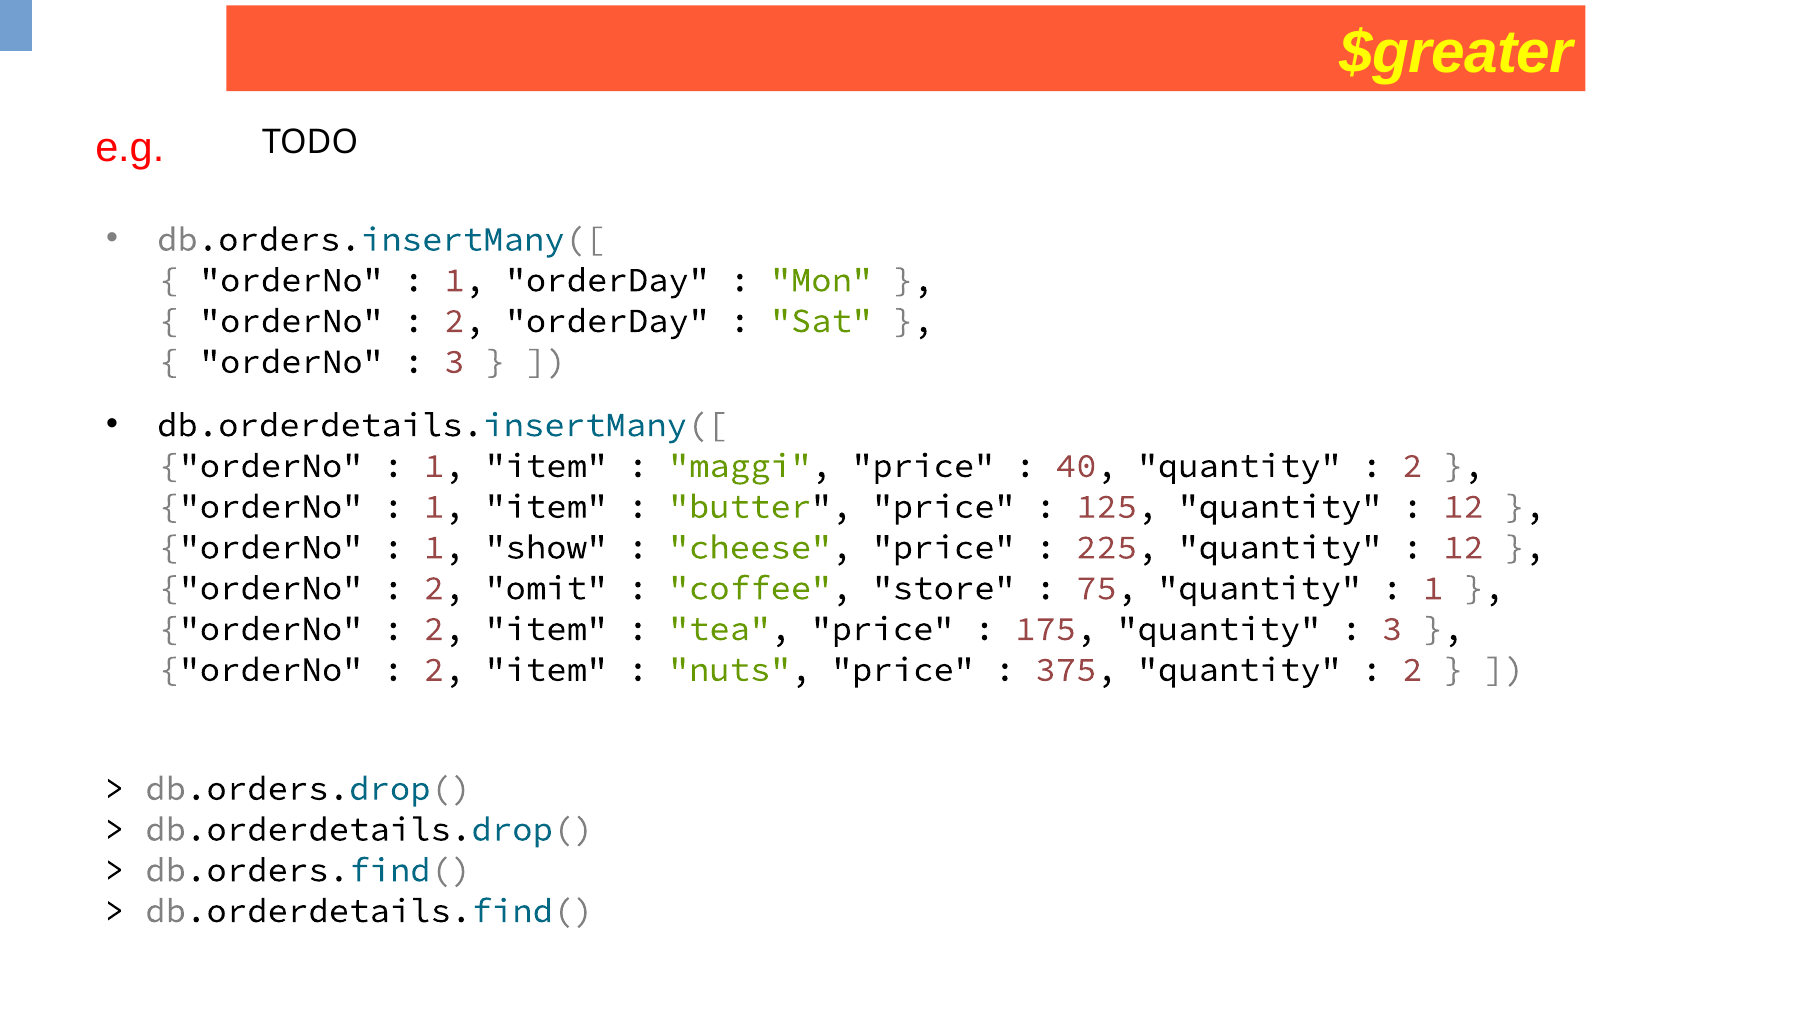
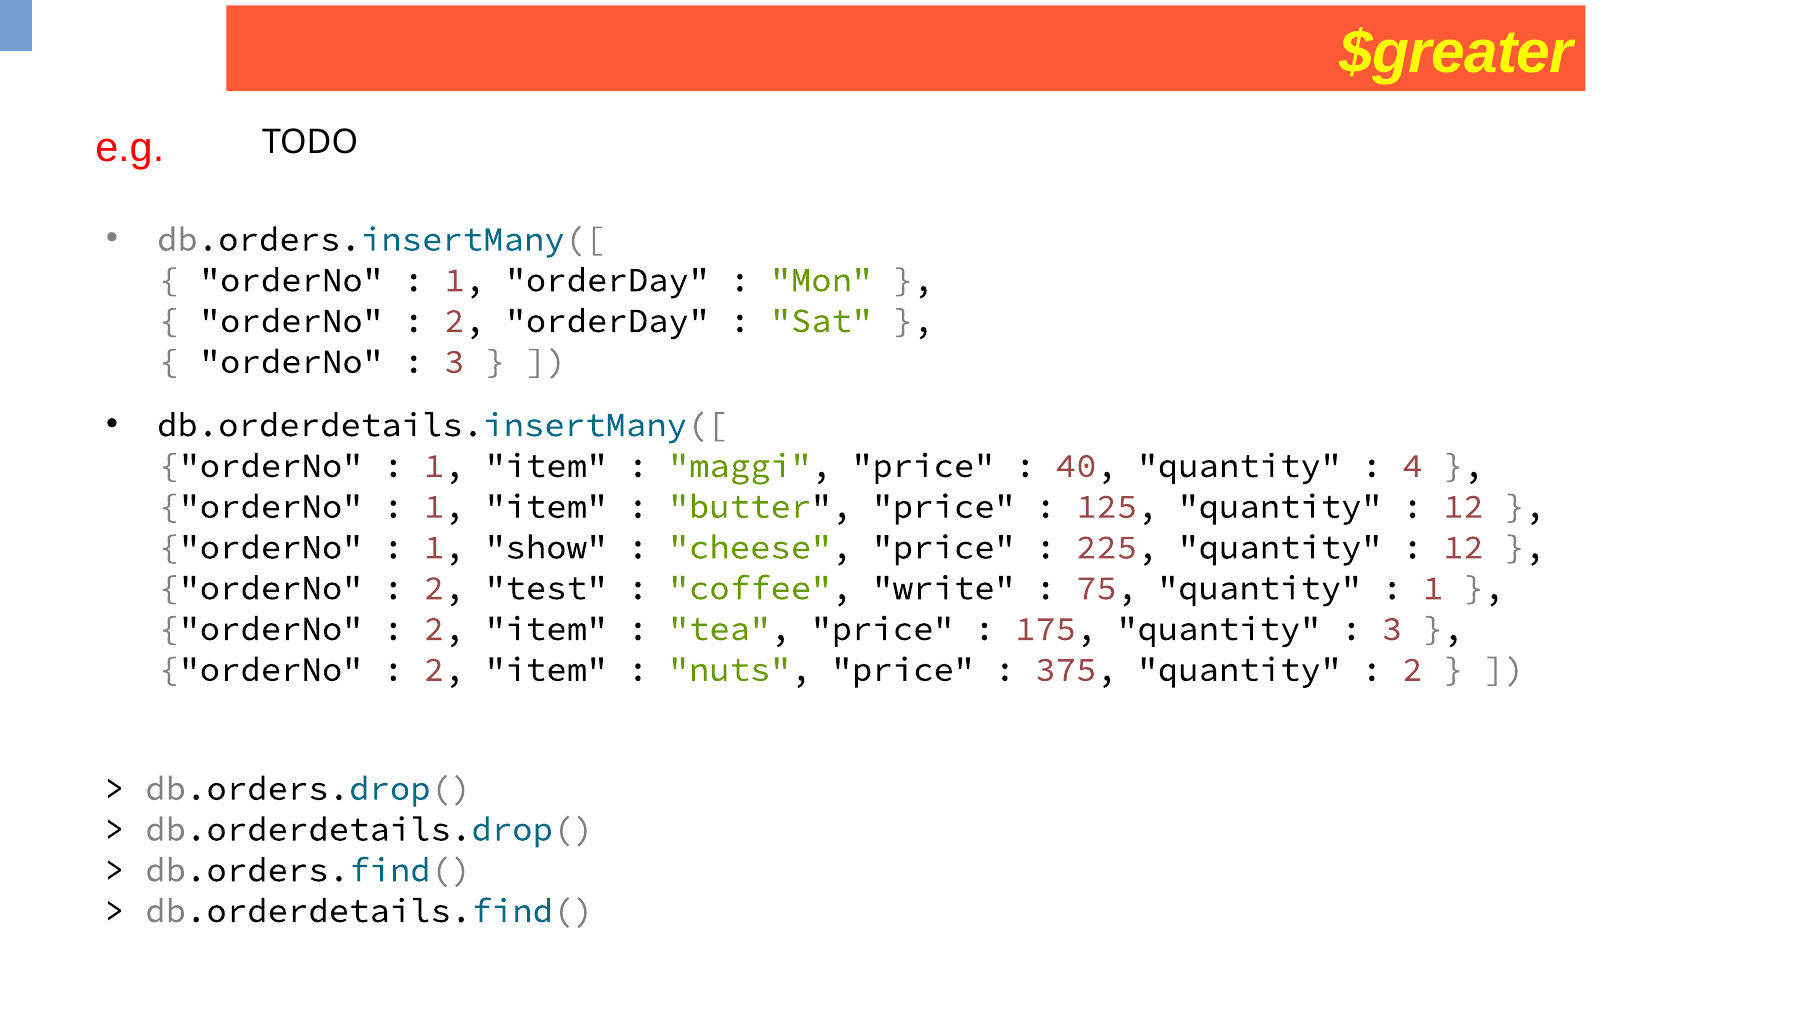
2 at (1413, 466): 2 -> 4
omit: omit -> test
store: store -> write
